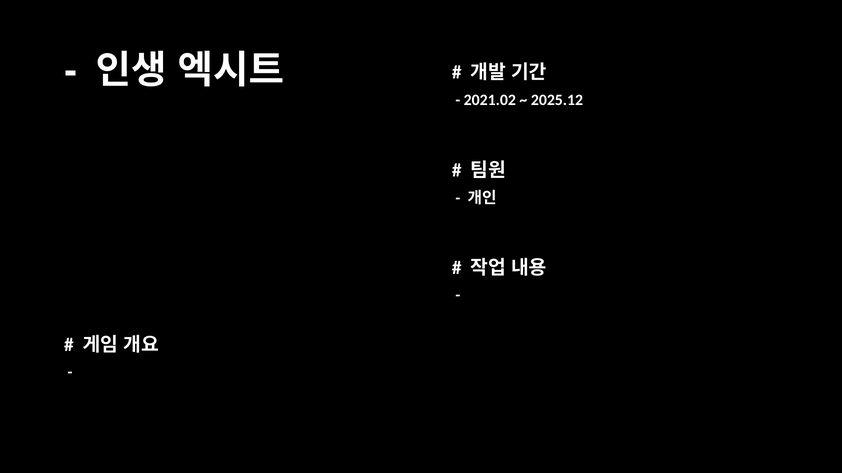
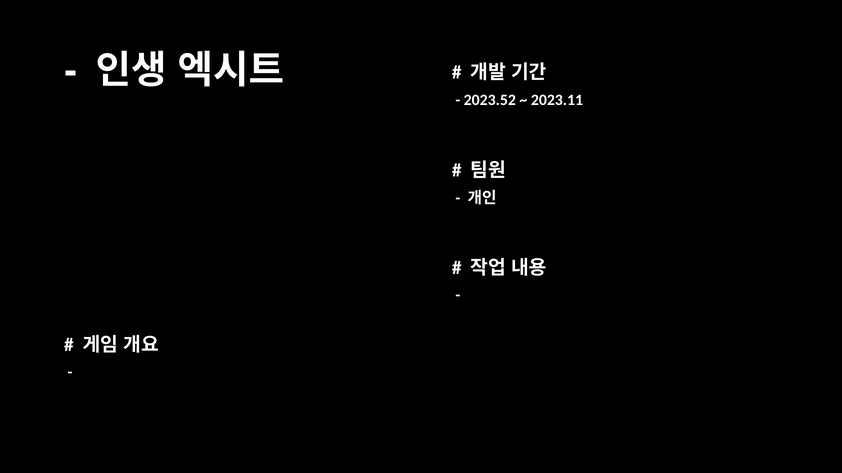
2021.02: 2021.02 -> 2023.52
2025.12: 2025.12 -> 2023.11
